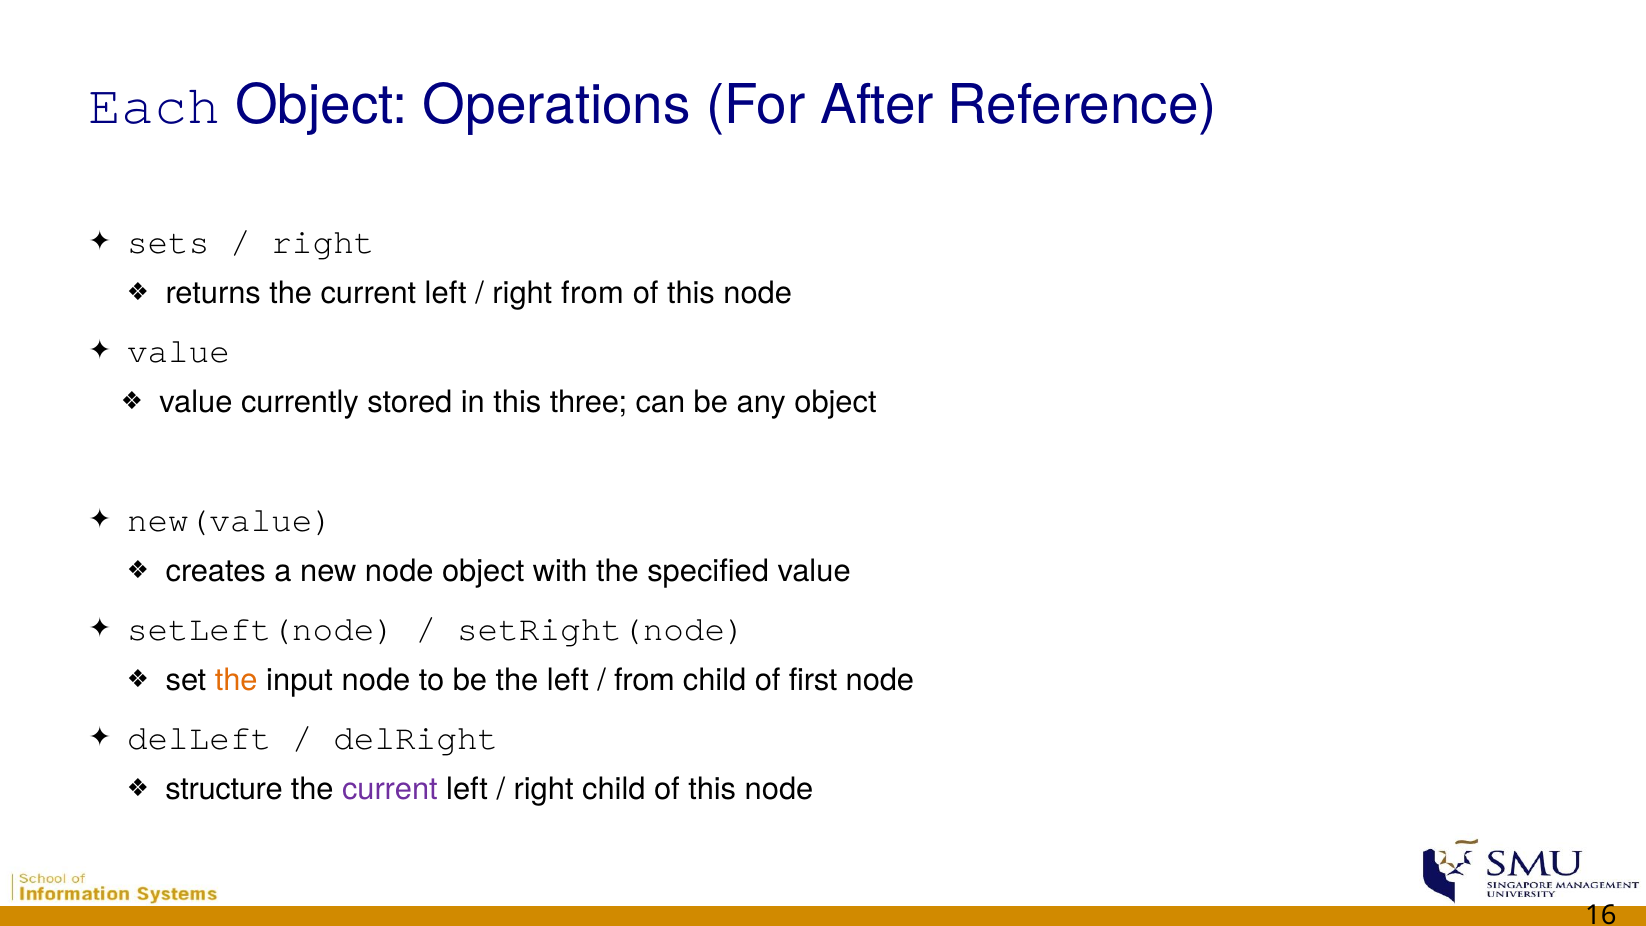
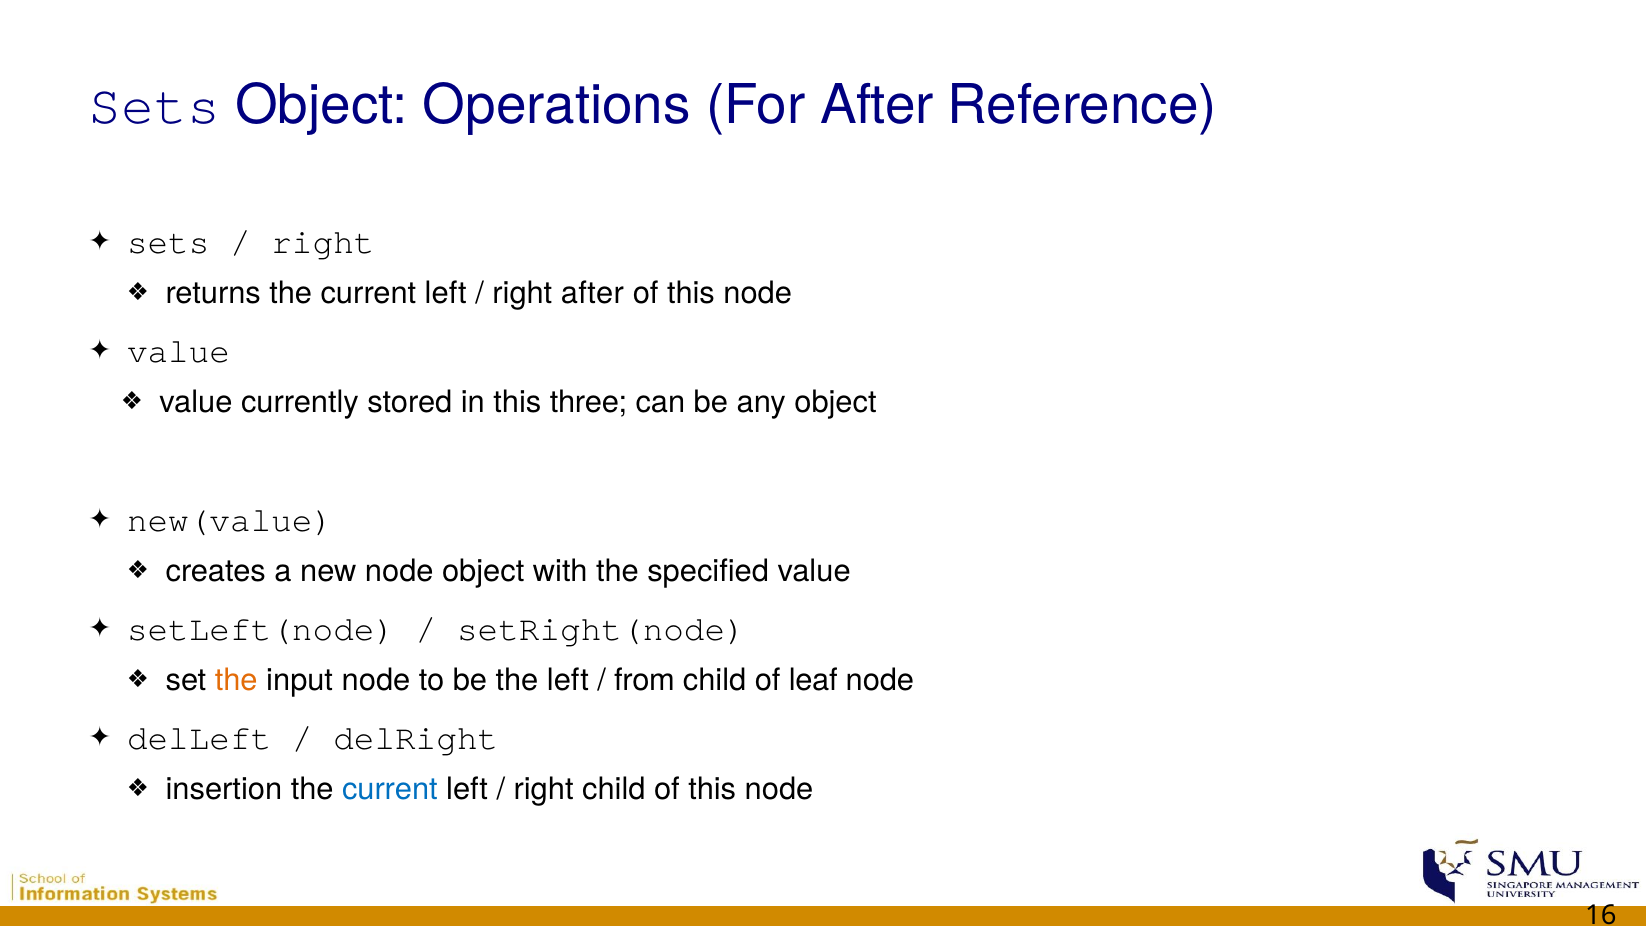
Each at (154, 106): Each -> Sets
right from: from -> after
first: first -> leaf
structure: structure -> insertion
current at (390, 789) colour: purple -> blue
